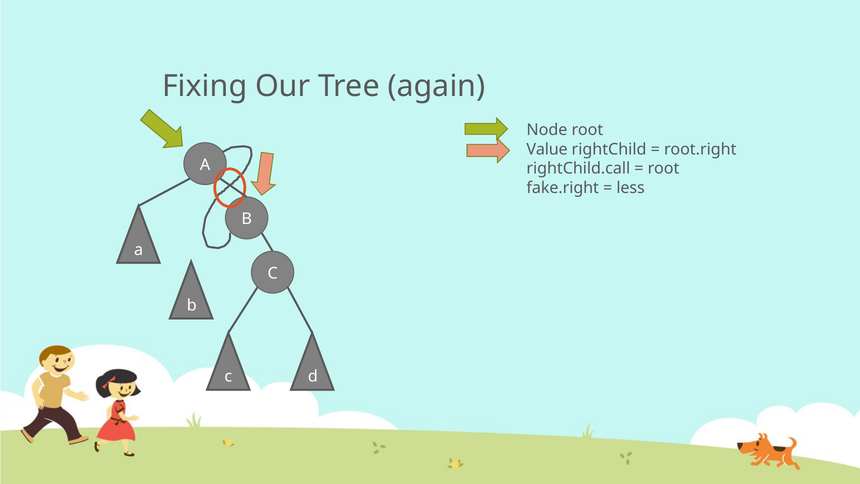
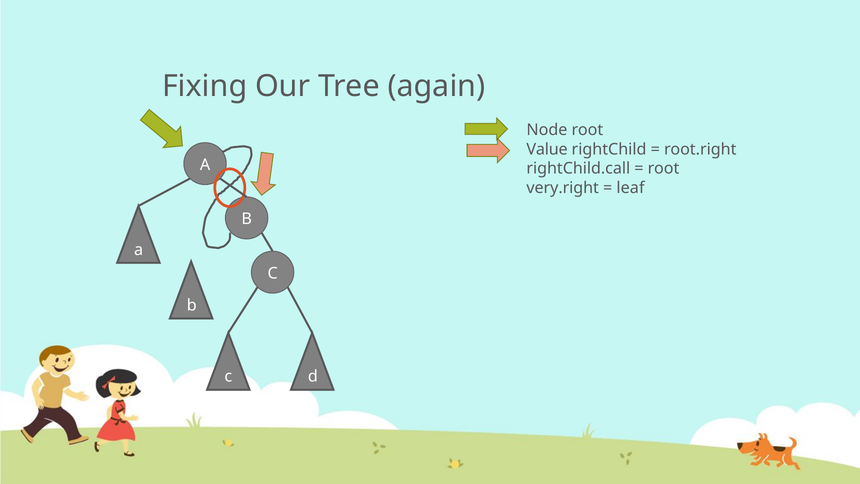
fake.right: fake.right -> very.right
less: less -> leaf
